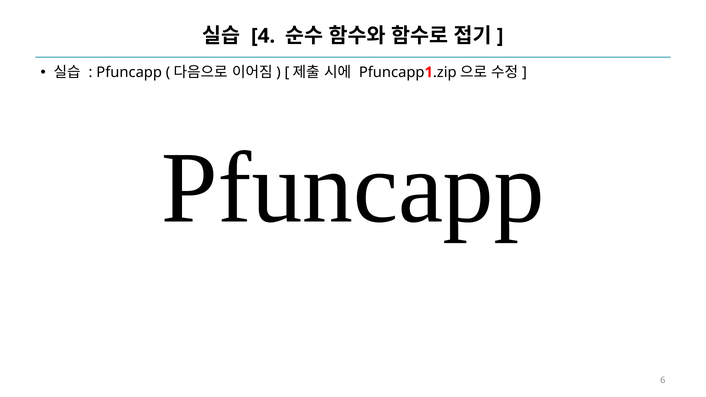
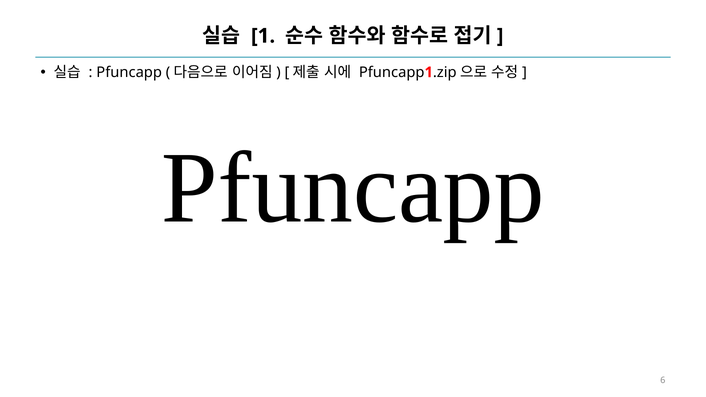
4 at (263, 36): 4 -> 1
